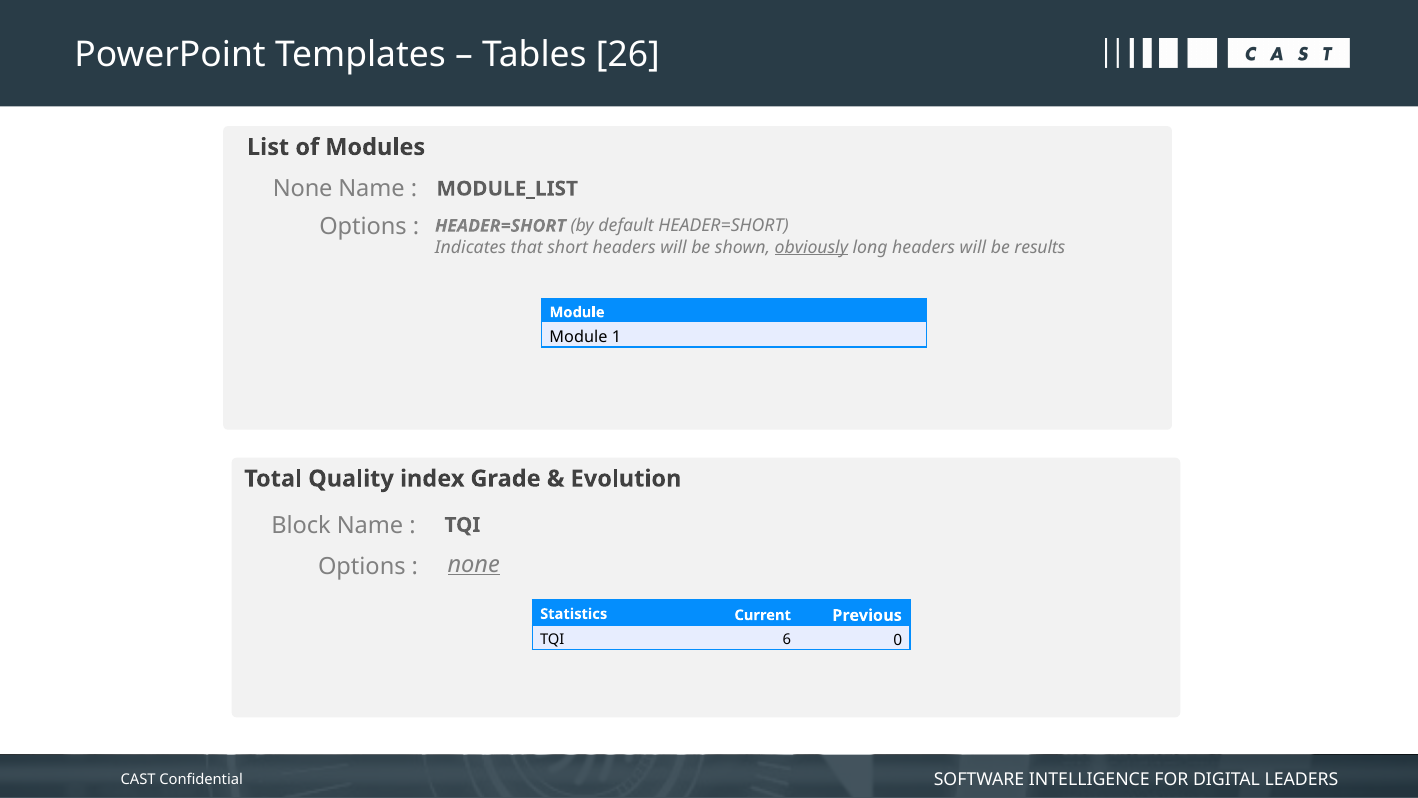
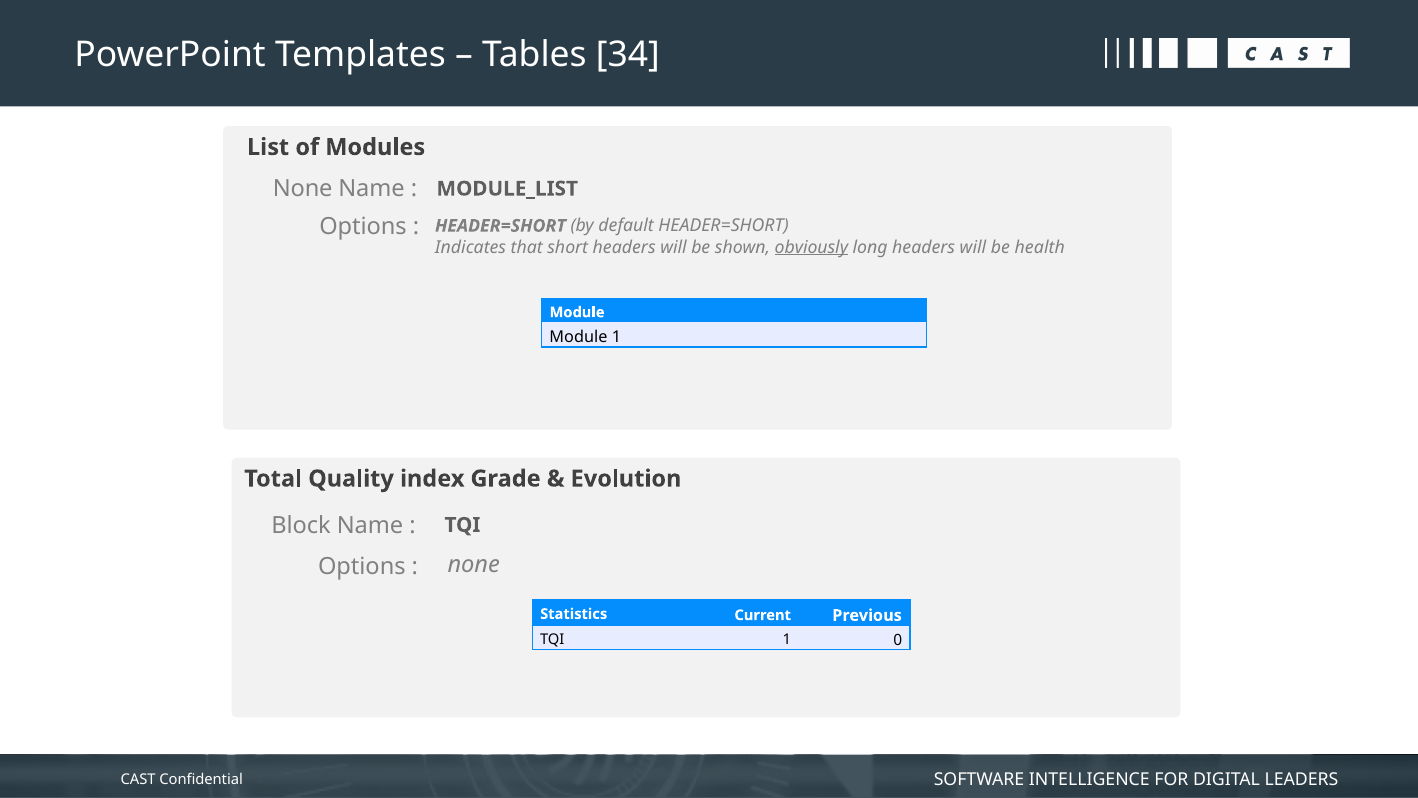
26: 26 -> 34
results: results -> health
none at (474, 564) underline: present -> none
TQI 6: 6 -> 1
